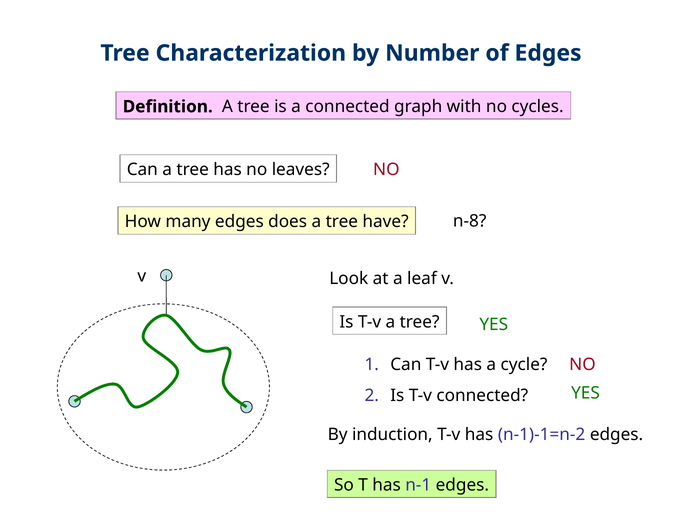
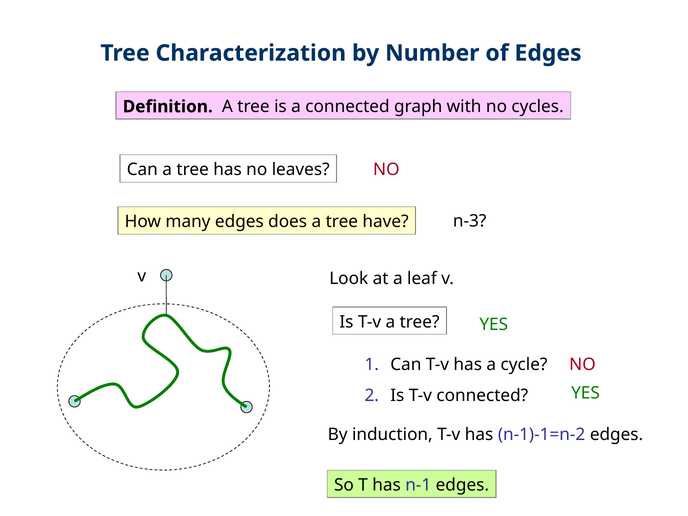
n-8: n-8 -> n-3
